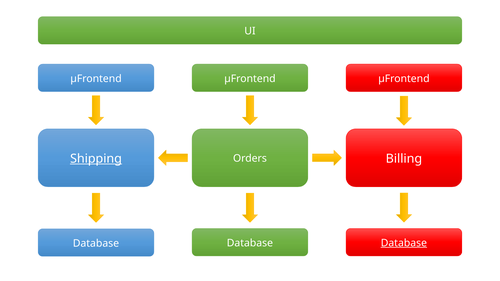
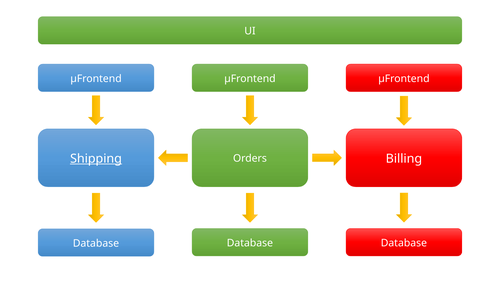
Database at (404, 243) underline: present -> none
